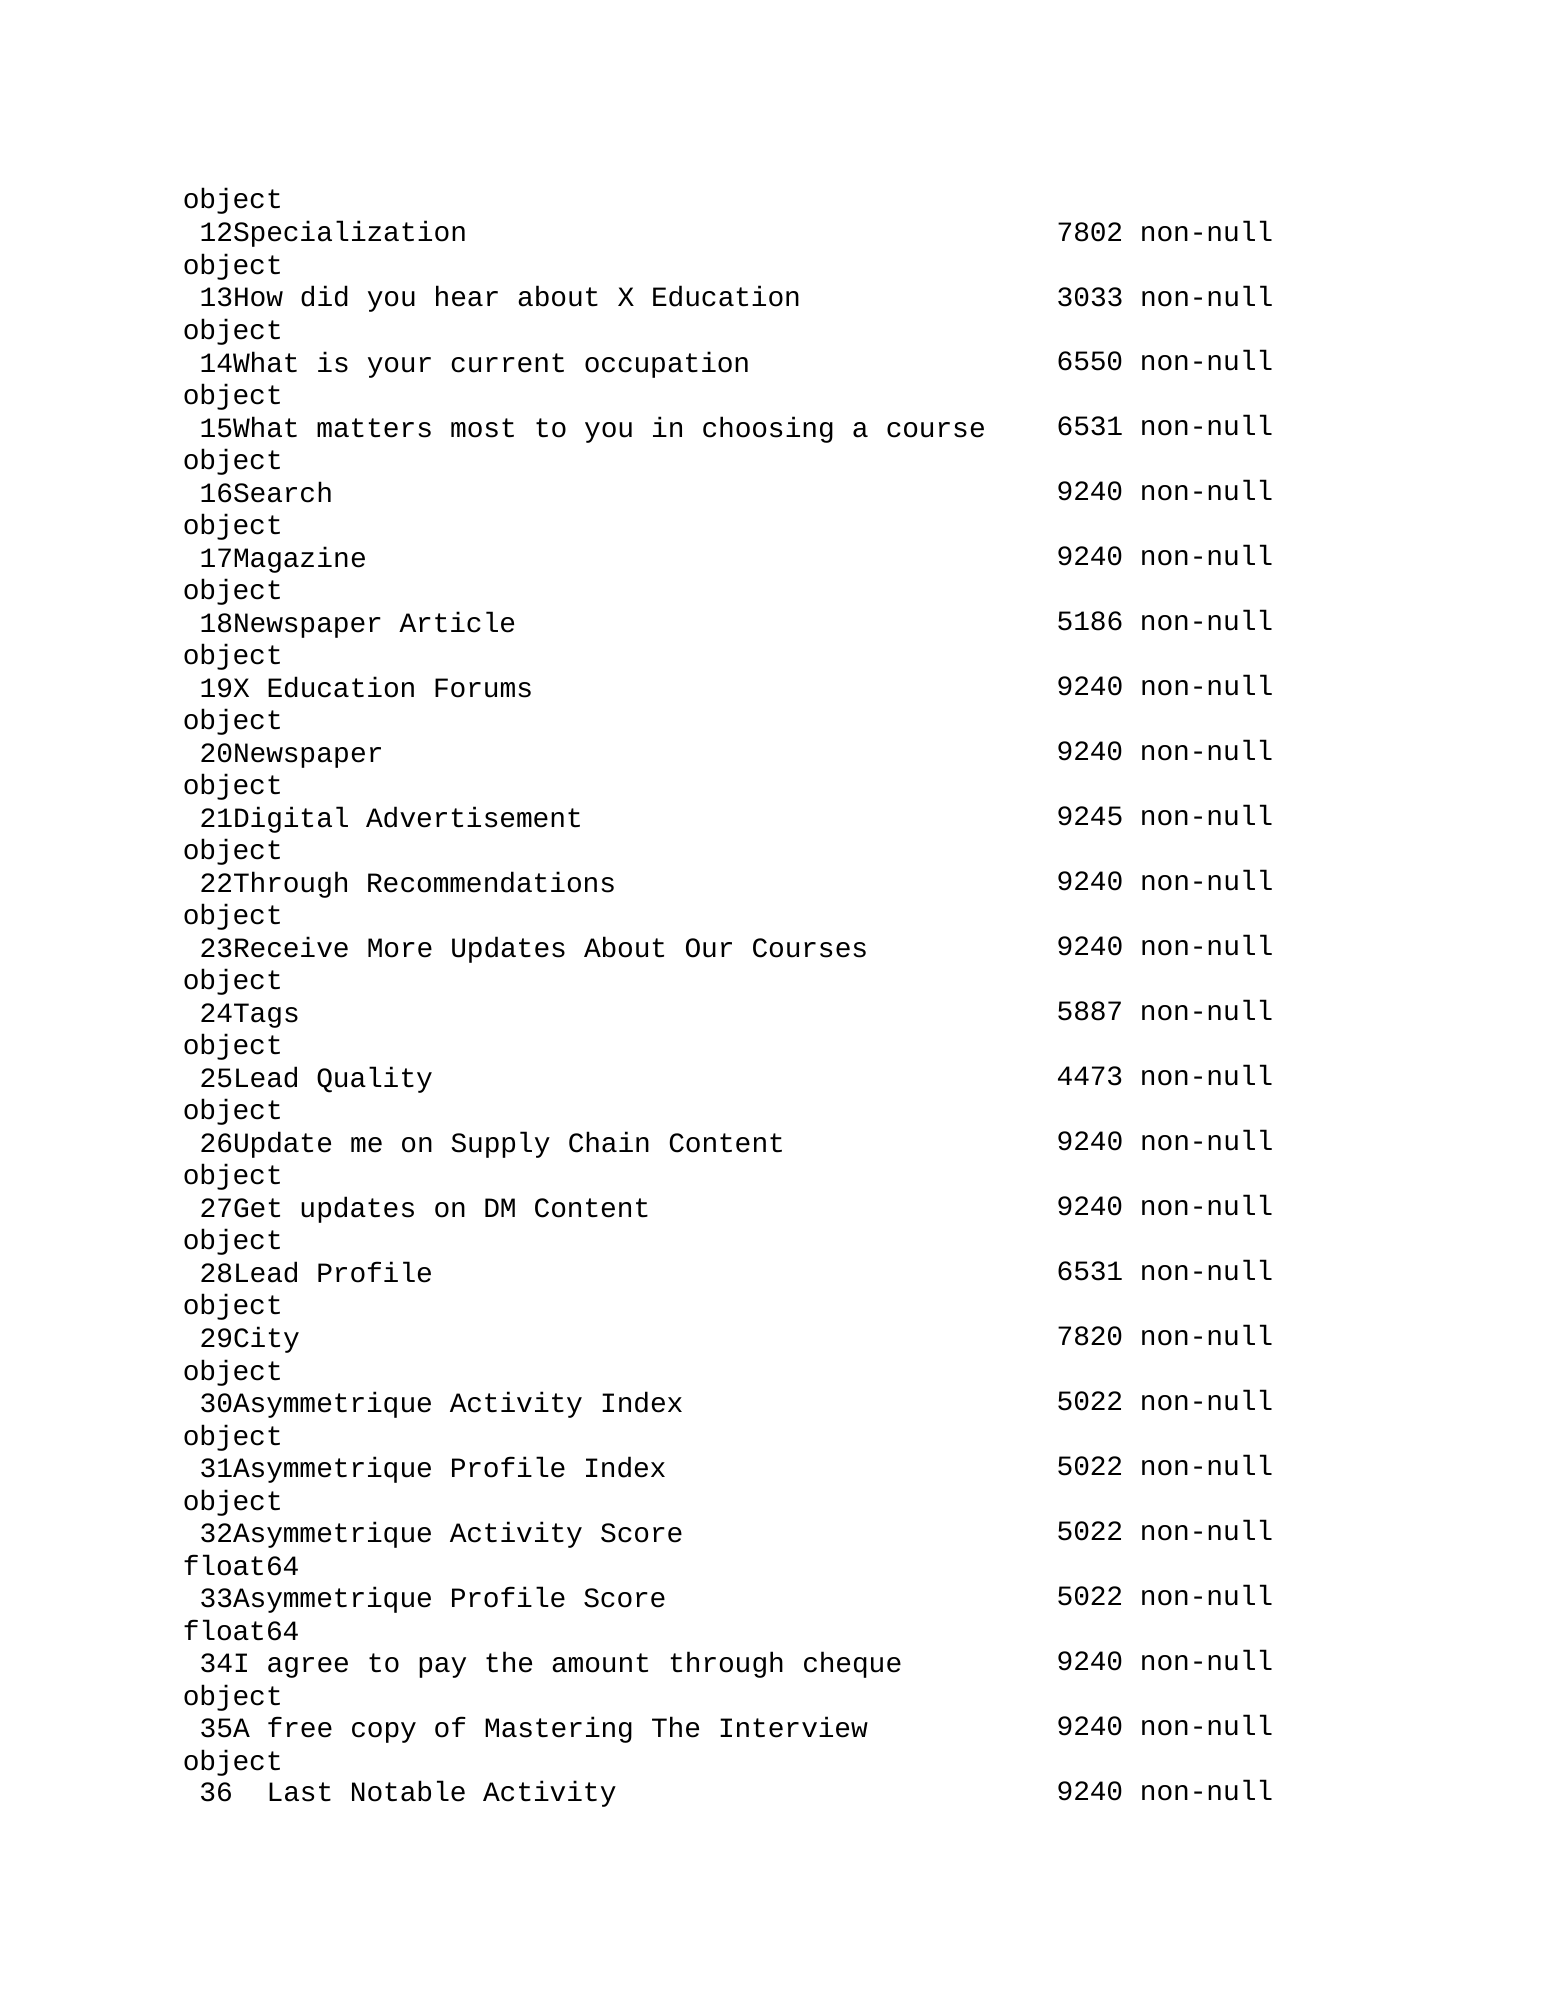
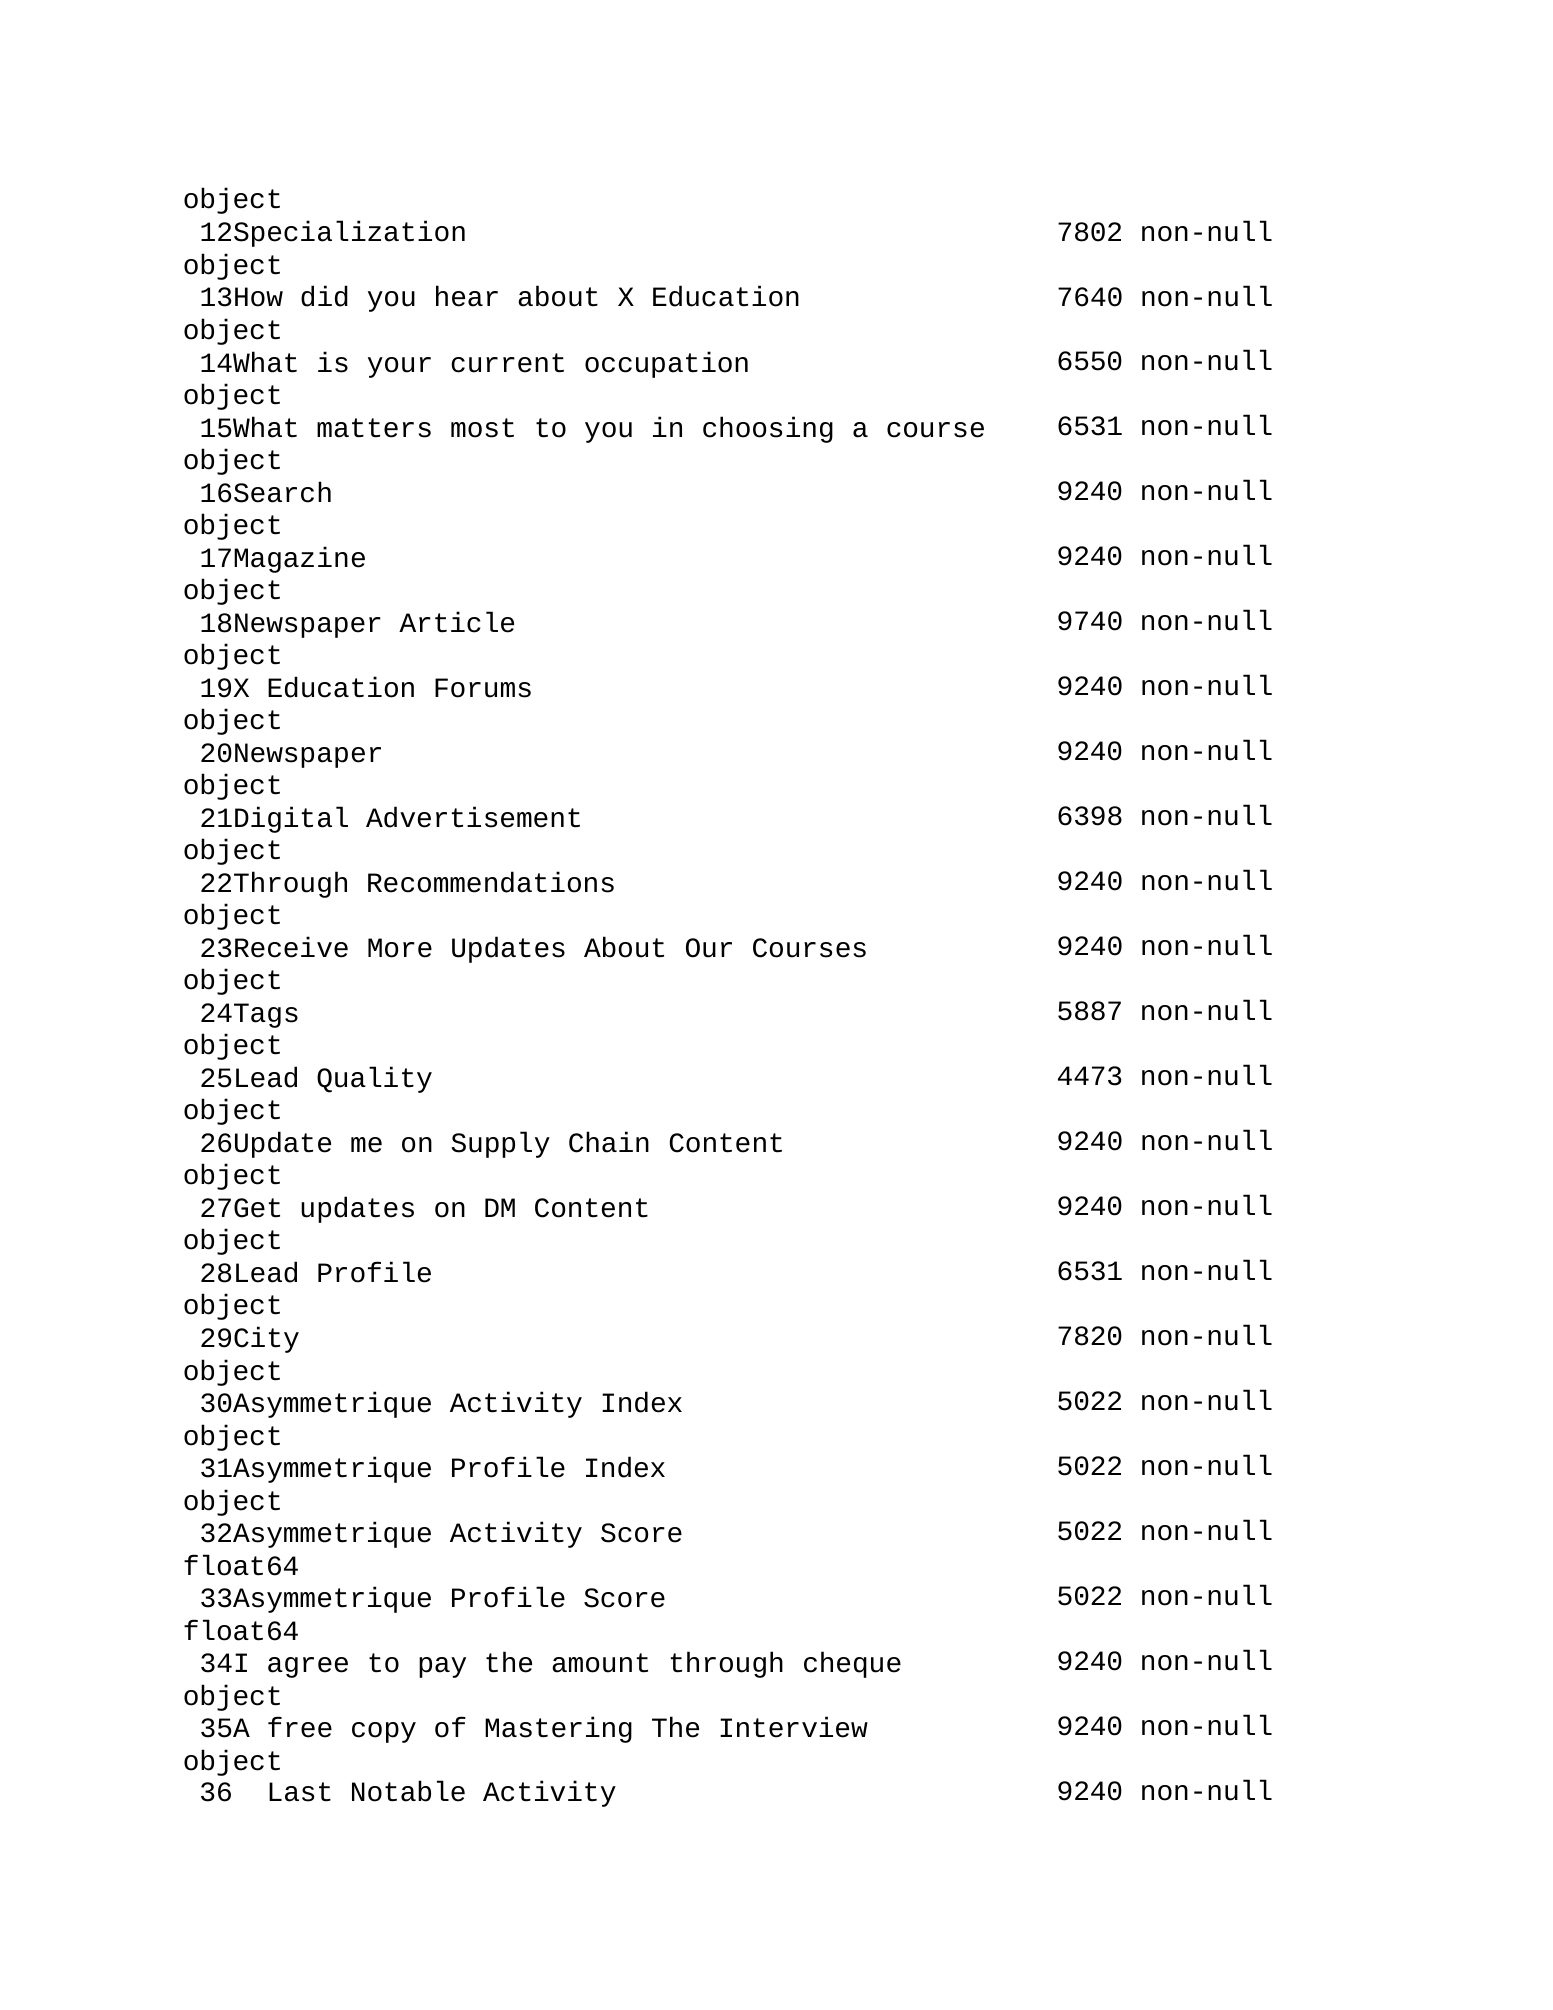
3033: 3033 -> 7640
5186: 5186 -> 9740
9245: 9245 -> 6398
